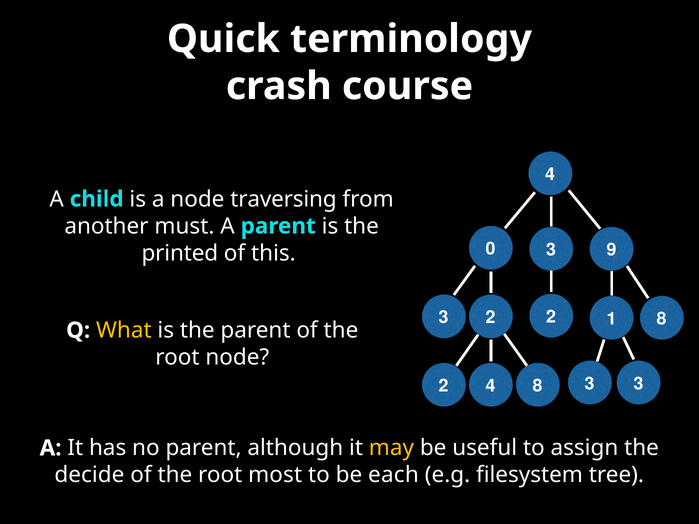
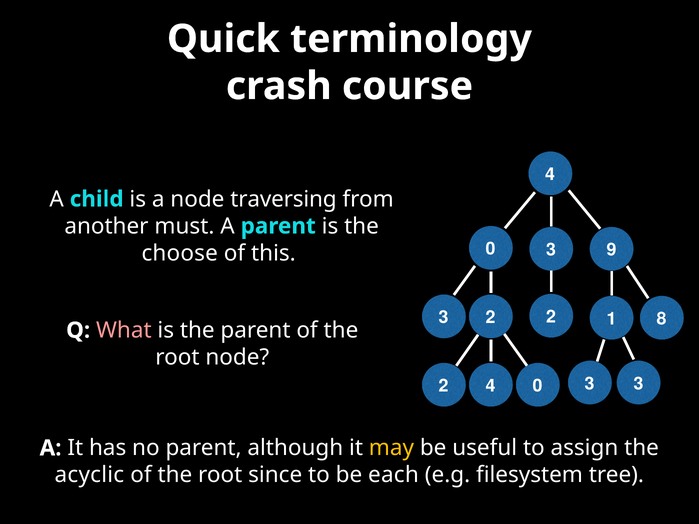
printed: printed -> choose
What colour: yellow -> pink
8 at (538, 386): 8 -> 0
decide: decide -> acyclic
most: most -> since
